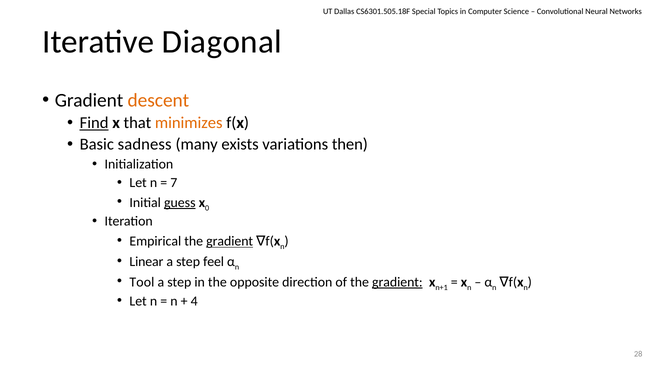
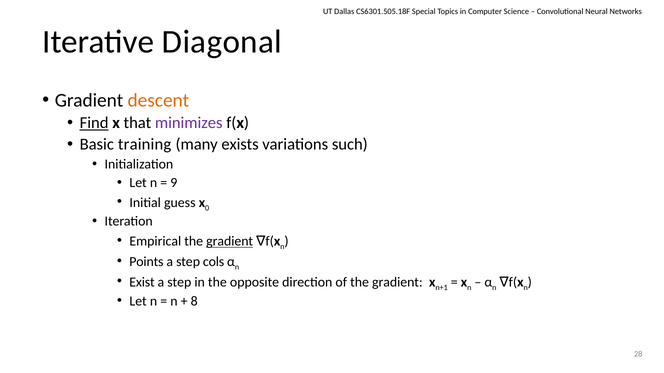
minimizes colour: orange -> purple
sadness: sadness -> training
then: then -> such
7: 7 -> 9
guess underline: present -> none
Linear: Linear -> Points
feel: feel -> cols
Tool: Tool -> Exist
gradient at (397, 283) underline: present -> none
4: 4 -> 8
